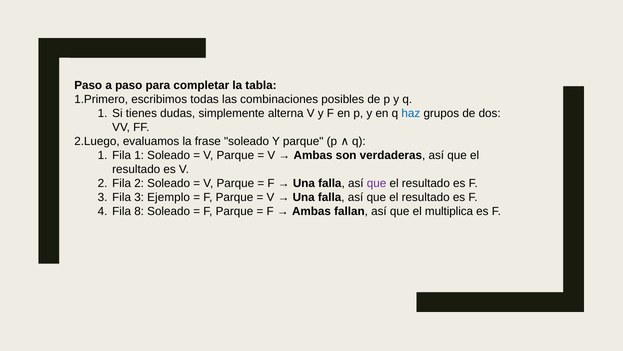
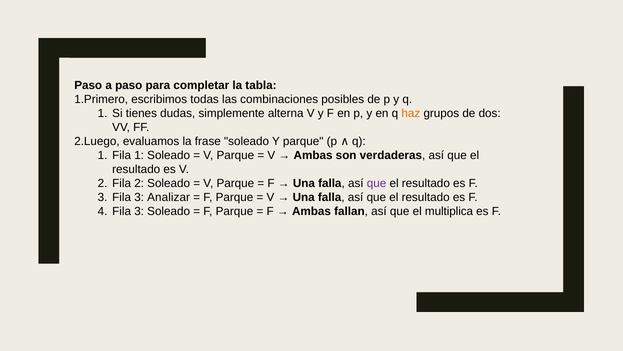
haz colour: blue -> orange
Ejemplo: Ejemplo -> Analizar
4 Fila 8: 8 -> 3
